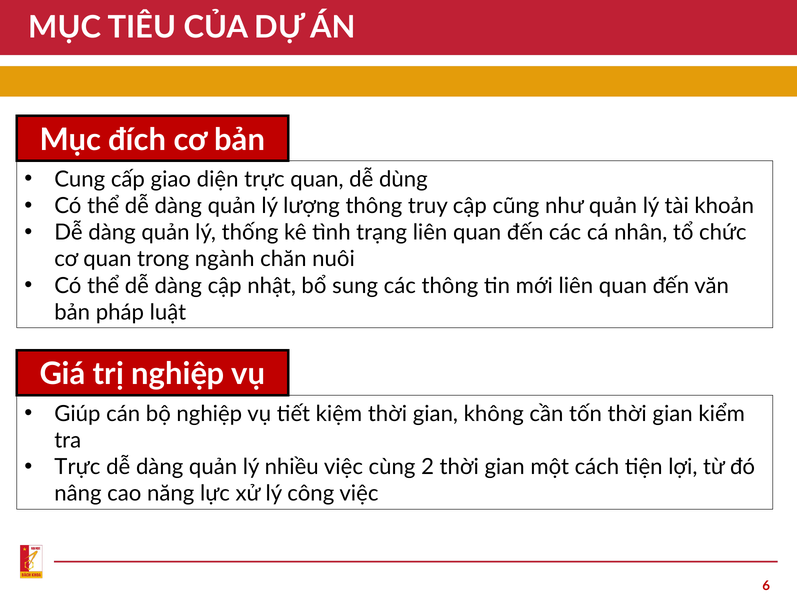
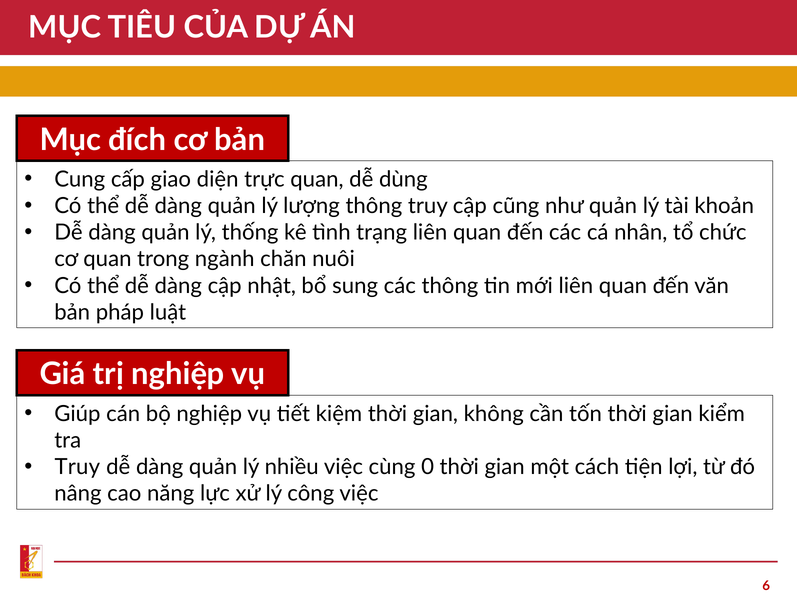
Trực at (77, 467): Trực -> Truy
2: 2 -> 0
